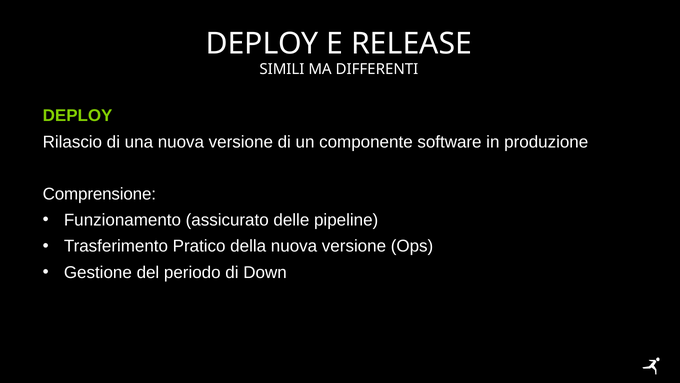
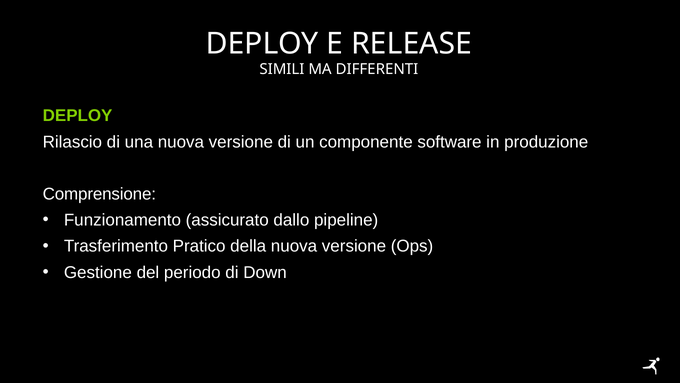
delle: delle -> dallo
